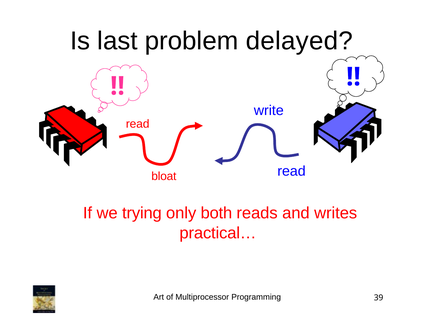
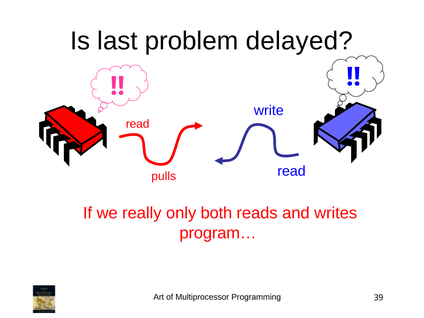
bloat: bloat -> pulls
trying: trying -> really
practical…: practical… -> program…
